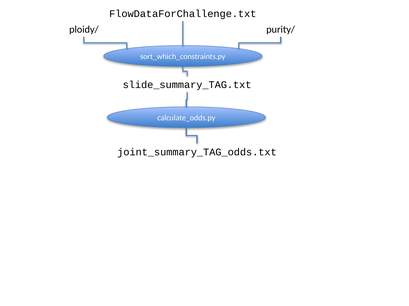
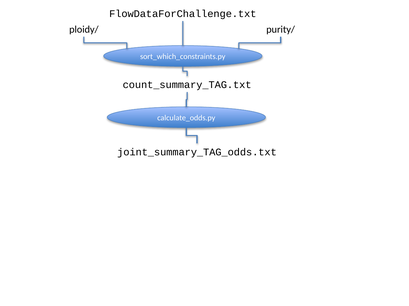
slide_summary_TAG.txt: slide_summary_TAG.txt -> count_summary_TAG.txt
